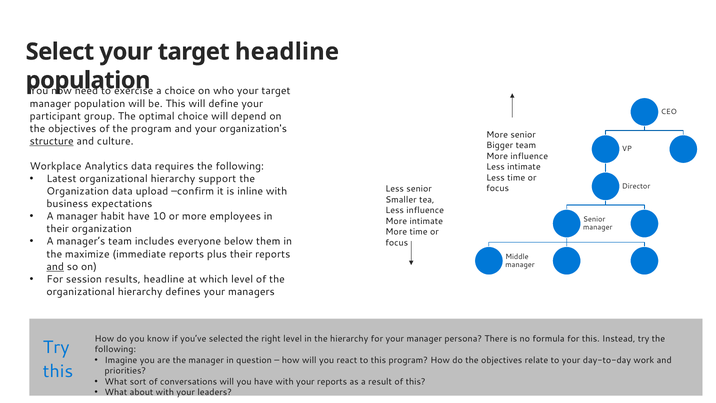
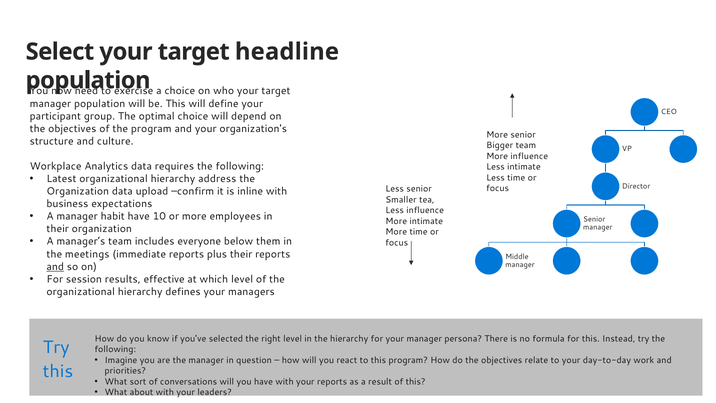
structure underline: present -> none
support: support -> address
maximize: maximize -> meetings
results headline: headline -> effective
